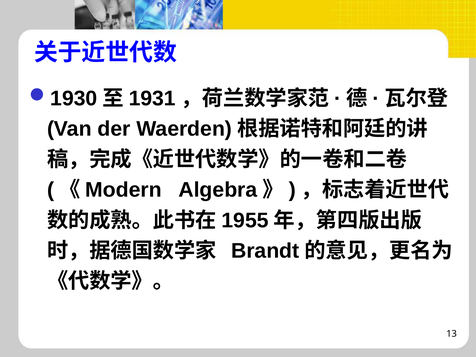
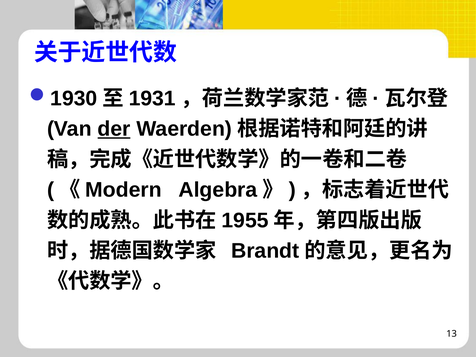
der underline: none -> present
